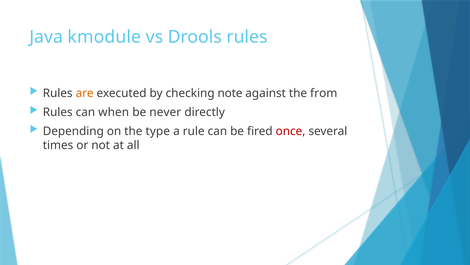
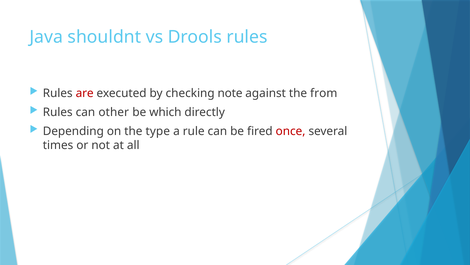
kmodule: kmodule -> shouldnt
are colour: orange -> red
when: when -> other
never: never -> which
